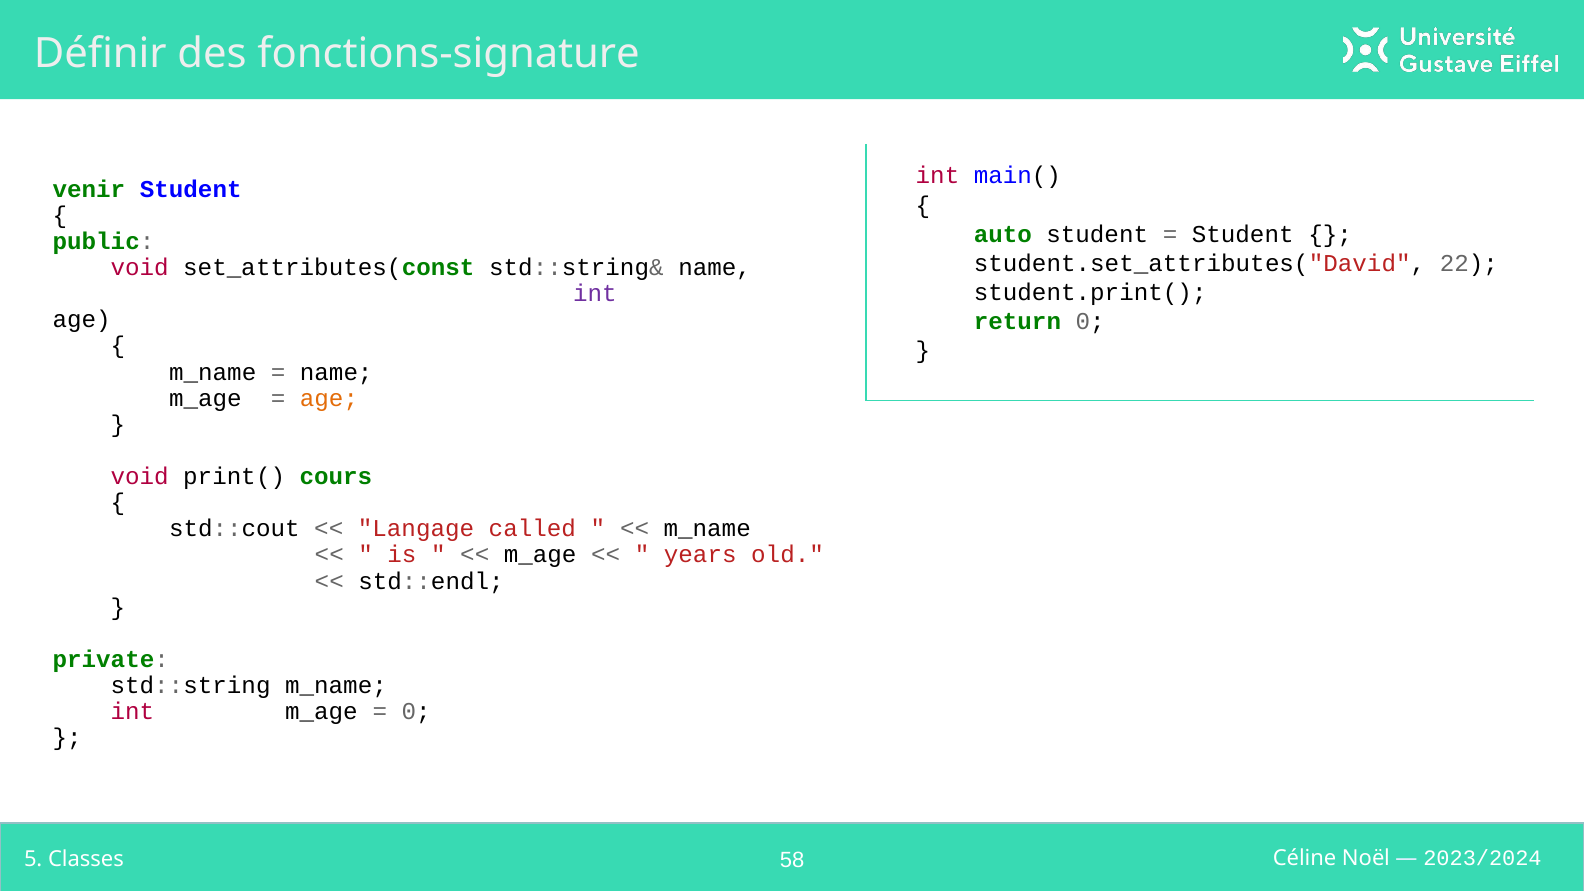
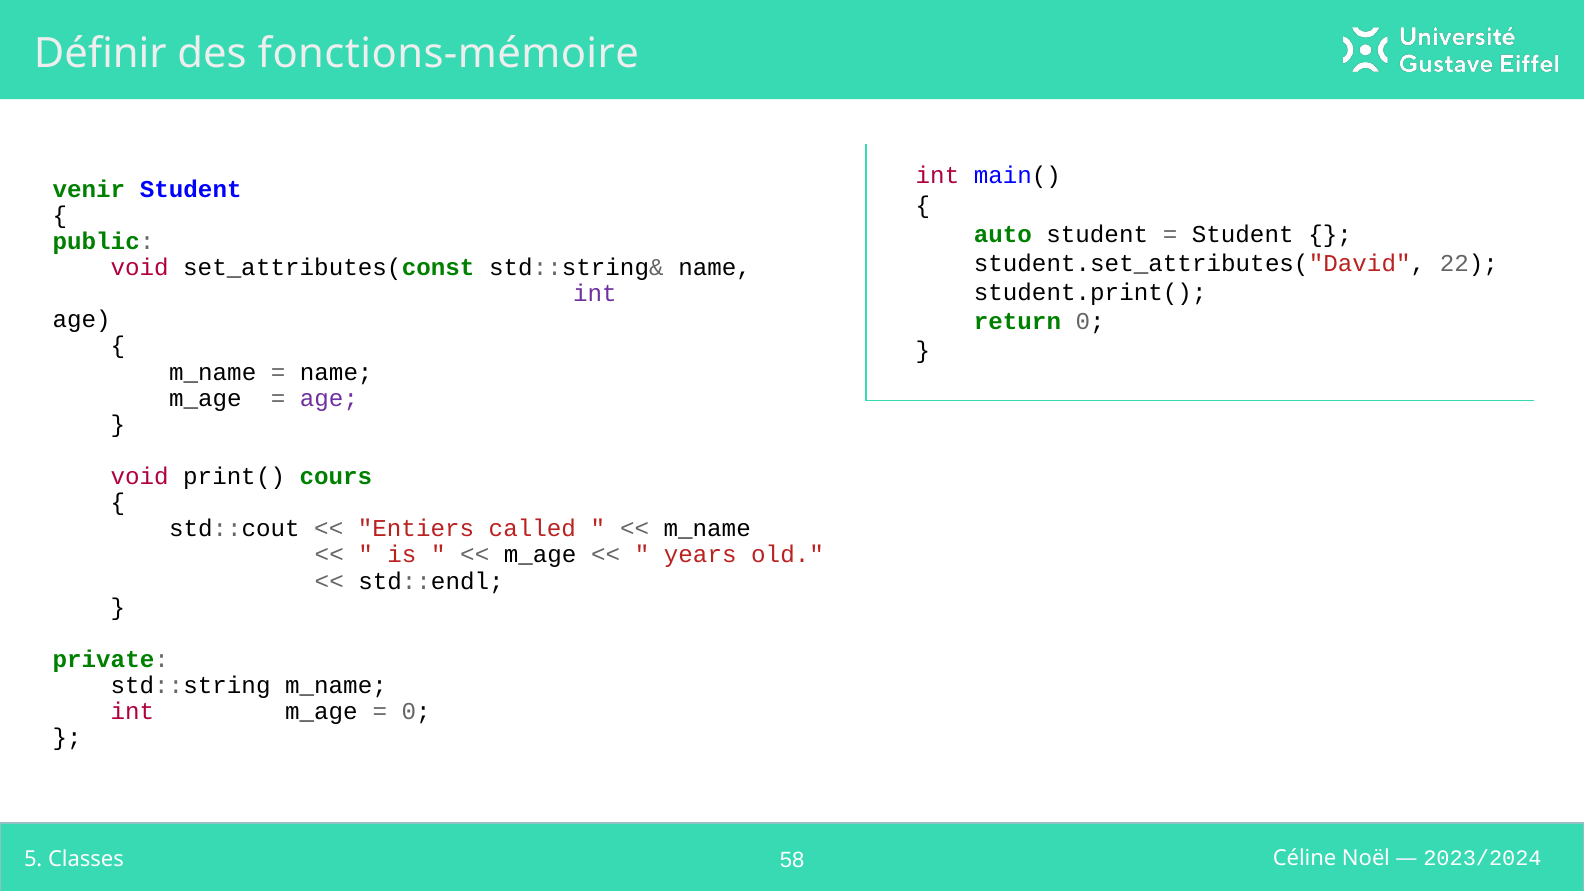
fonctions-signature: fonctions-signature -> fonctions-mémoire
age at (329, 398) colour: orange -> purple
Langage: Langage -> Entiers
